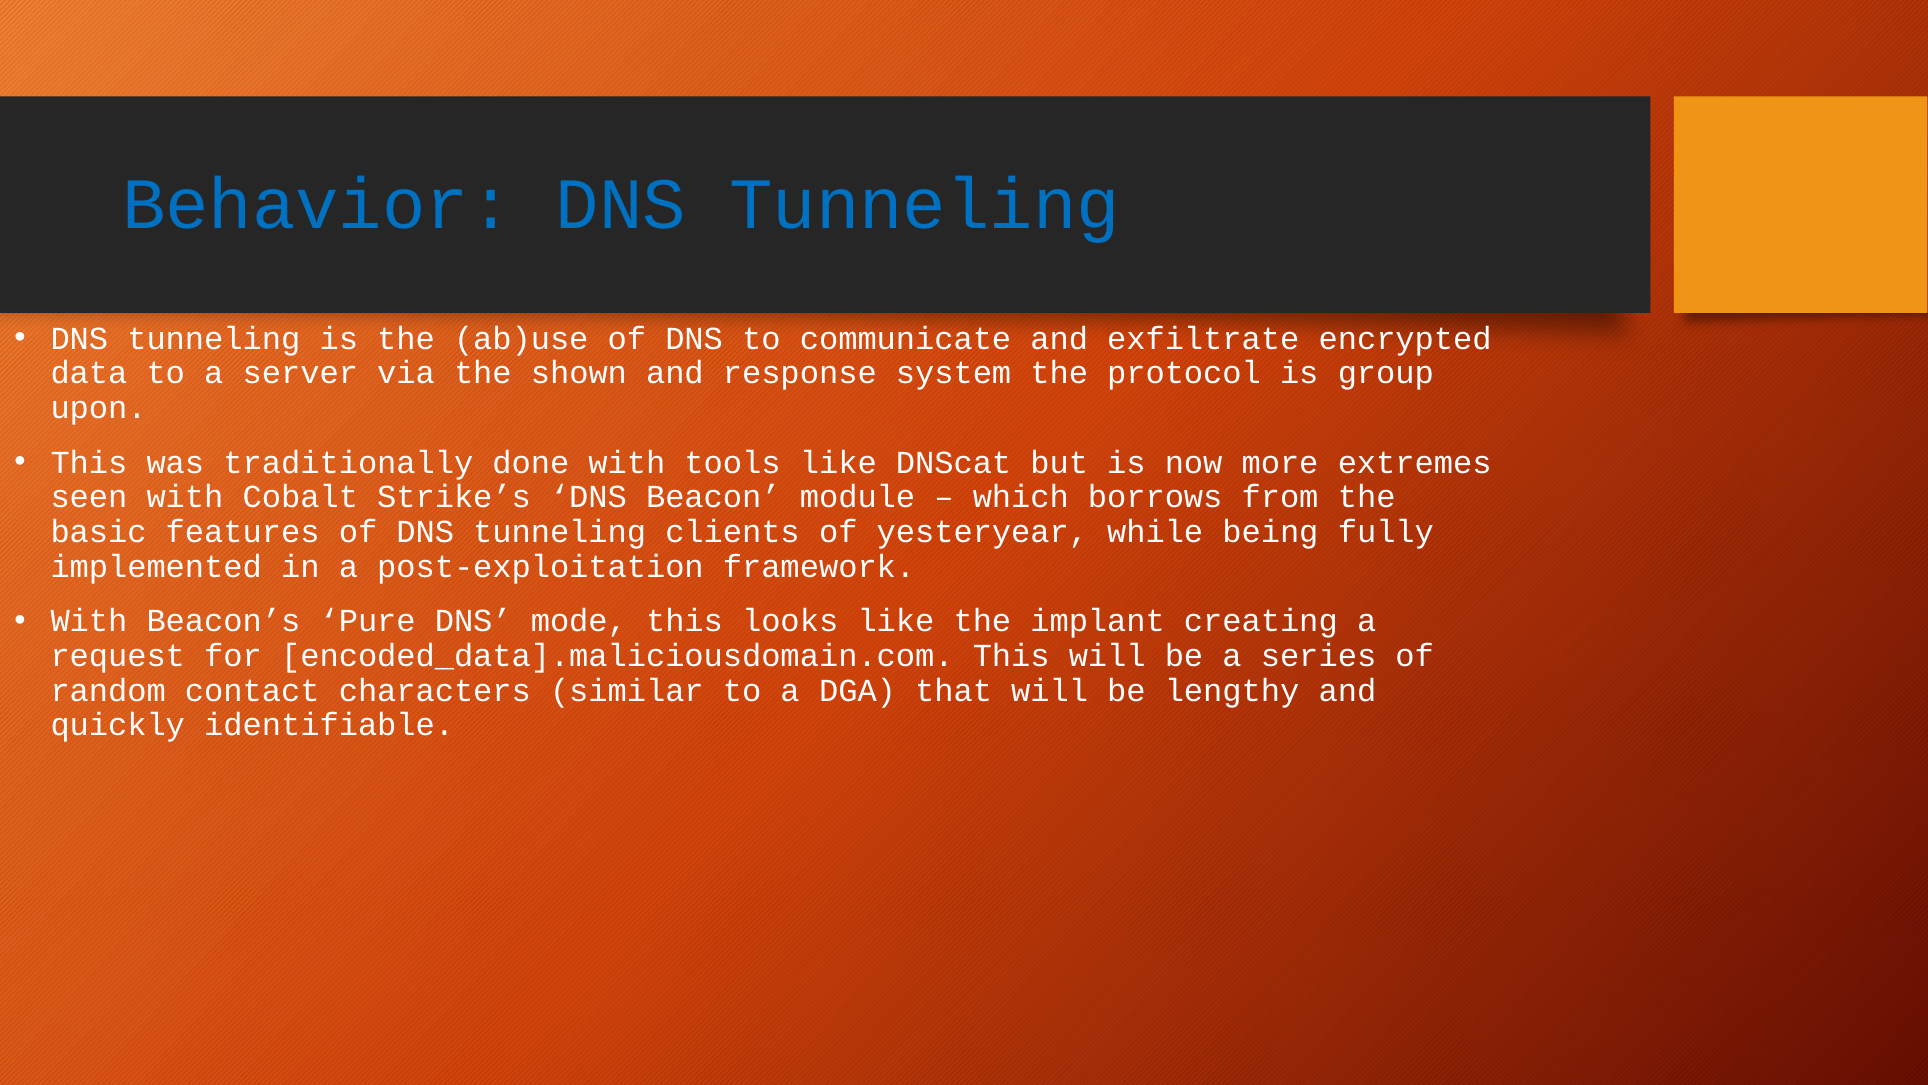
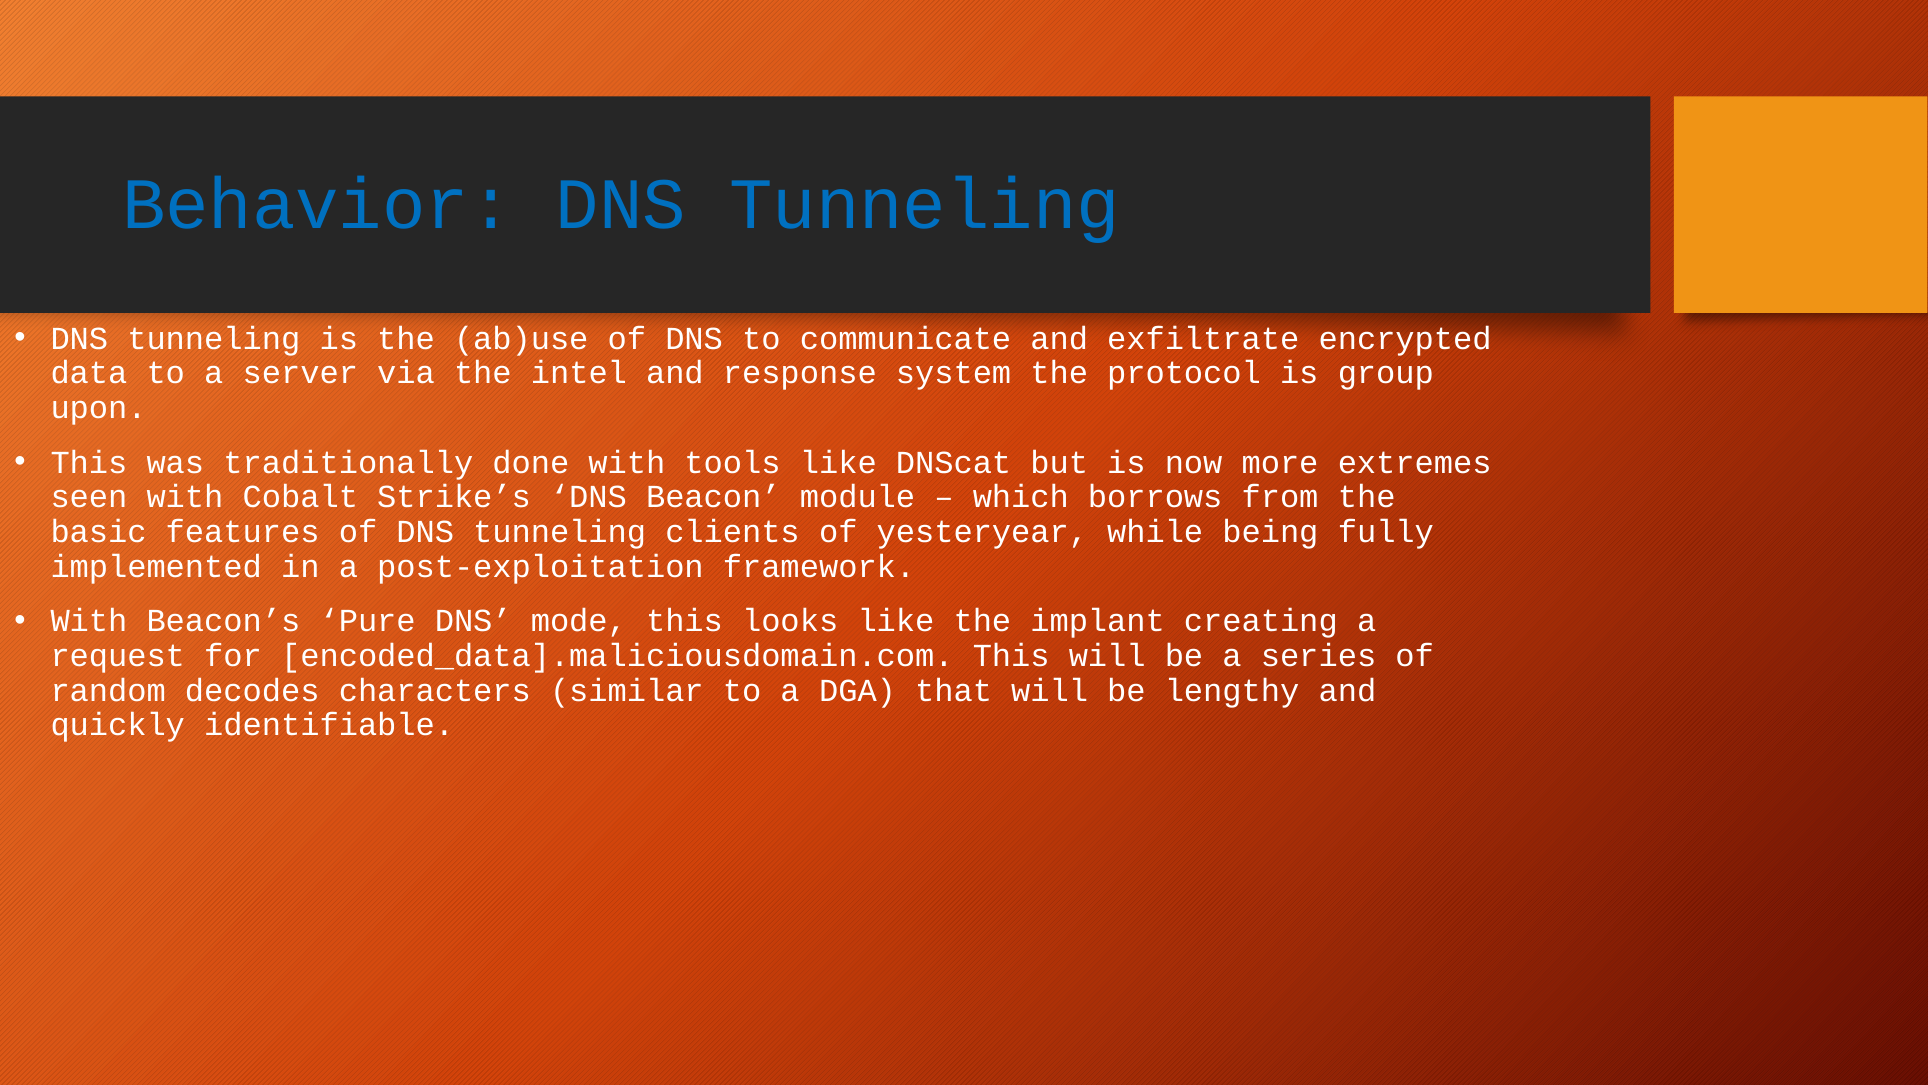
shown: shown -> intel
contact: contact -> decodes
